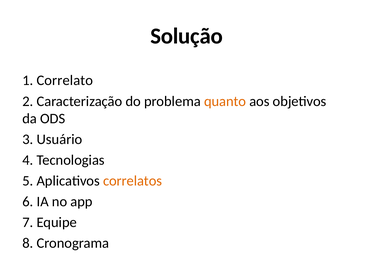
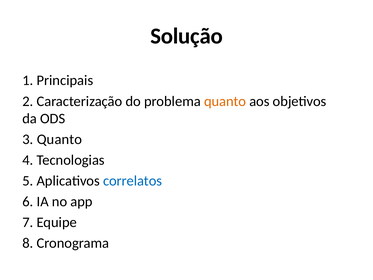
Correlato: Correlato -> Principais
3 Usuário: Usuário -> Quanto
correlatos colour: orange -> blue
